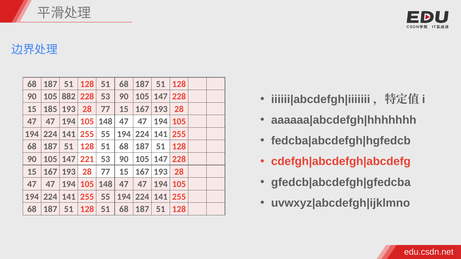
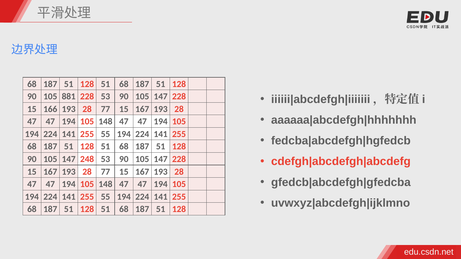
882: 882 -> 881
185: 185 -> 166
221: 221 -> 248
